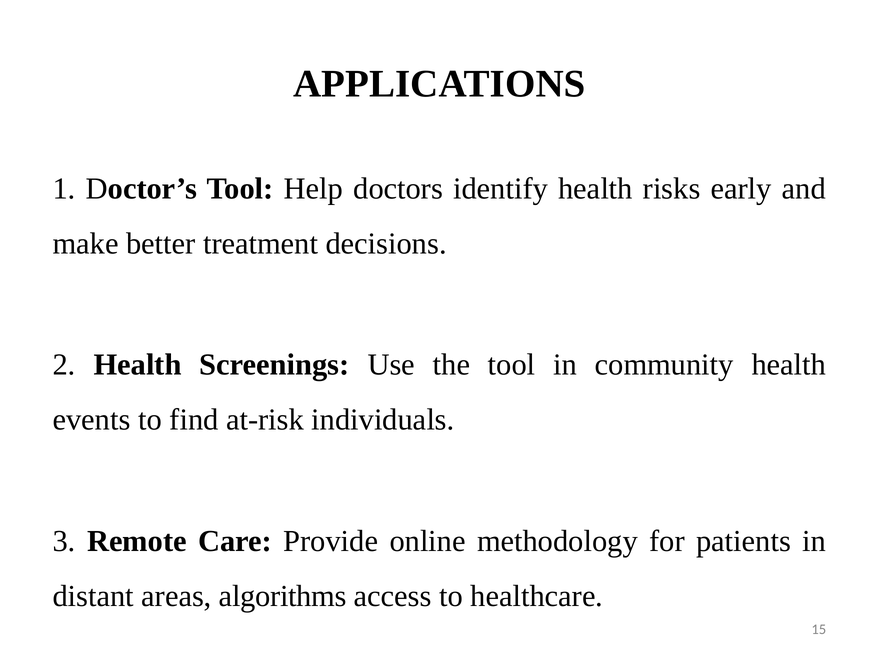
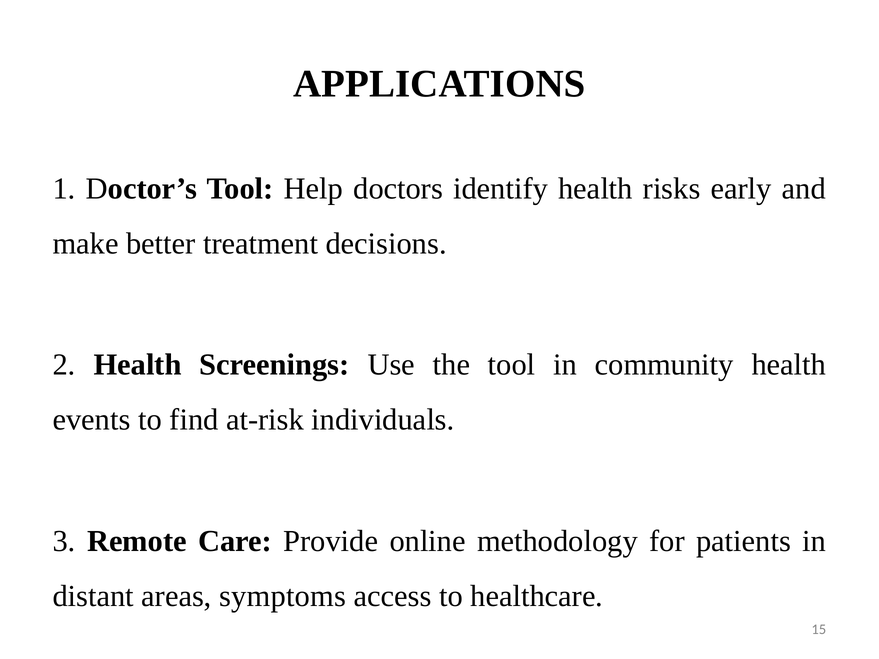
algorithms: algorithms -> symptoms
